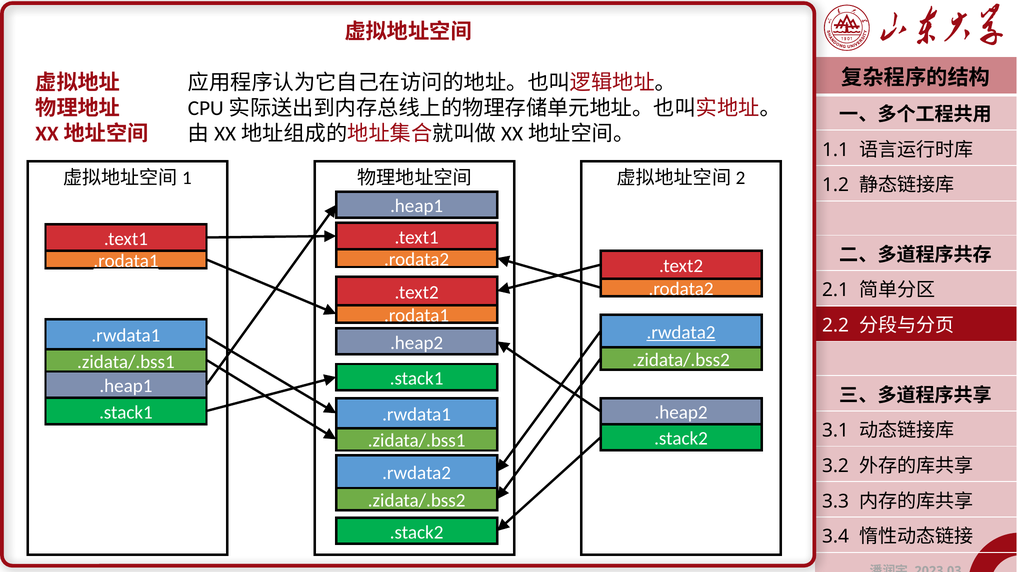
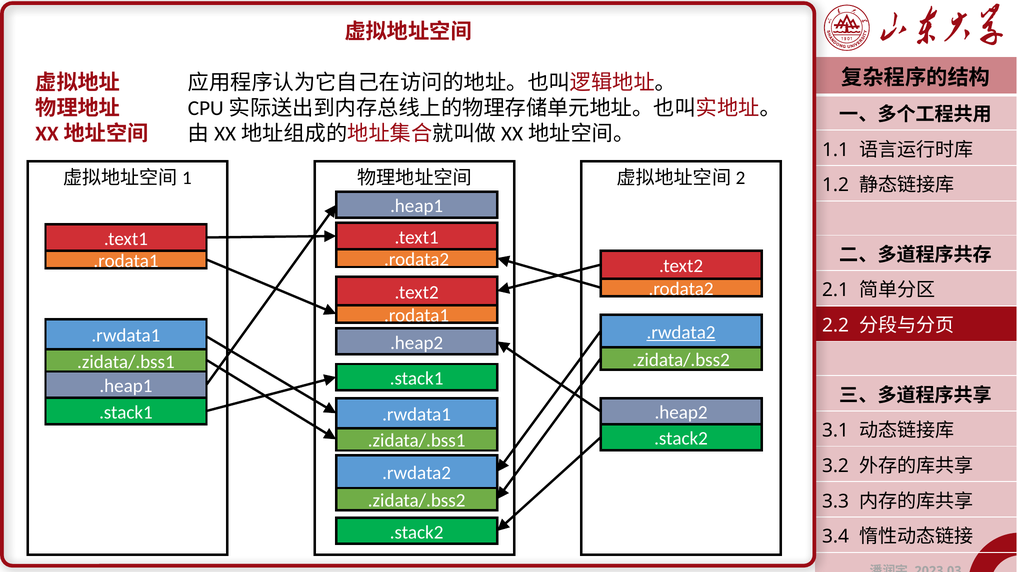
.rodata1 at (126, 261) underline: present -> none
